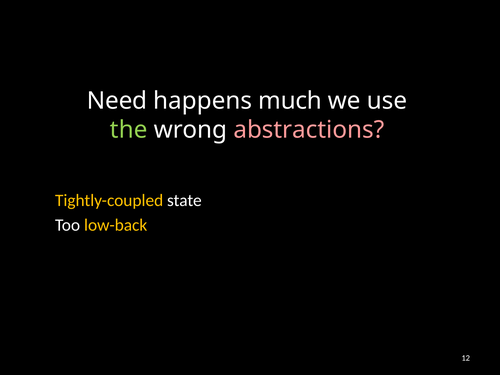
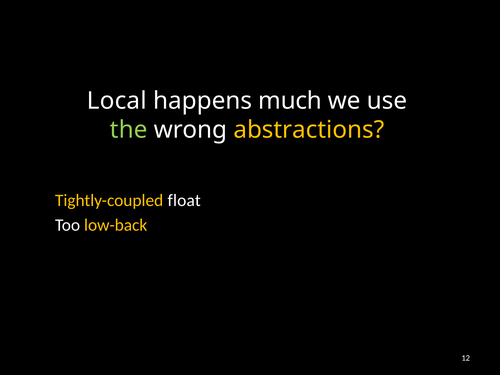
Need: Need -> Local
abstractions colour: pink -> yellow
state: state -> float
